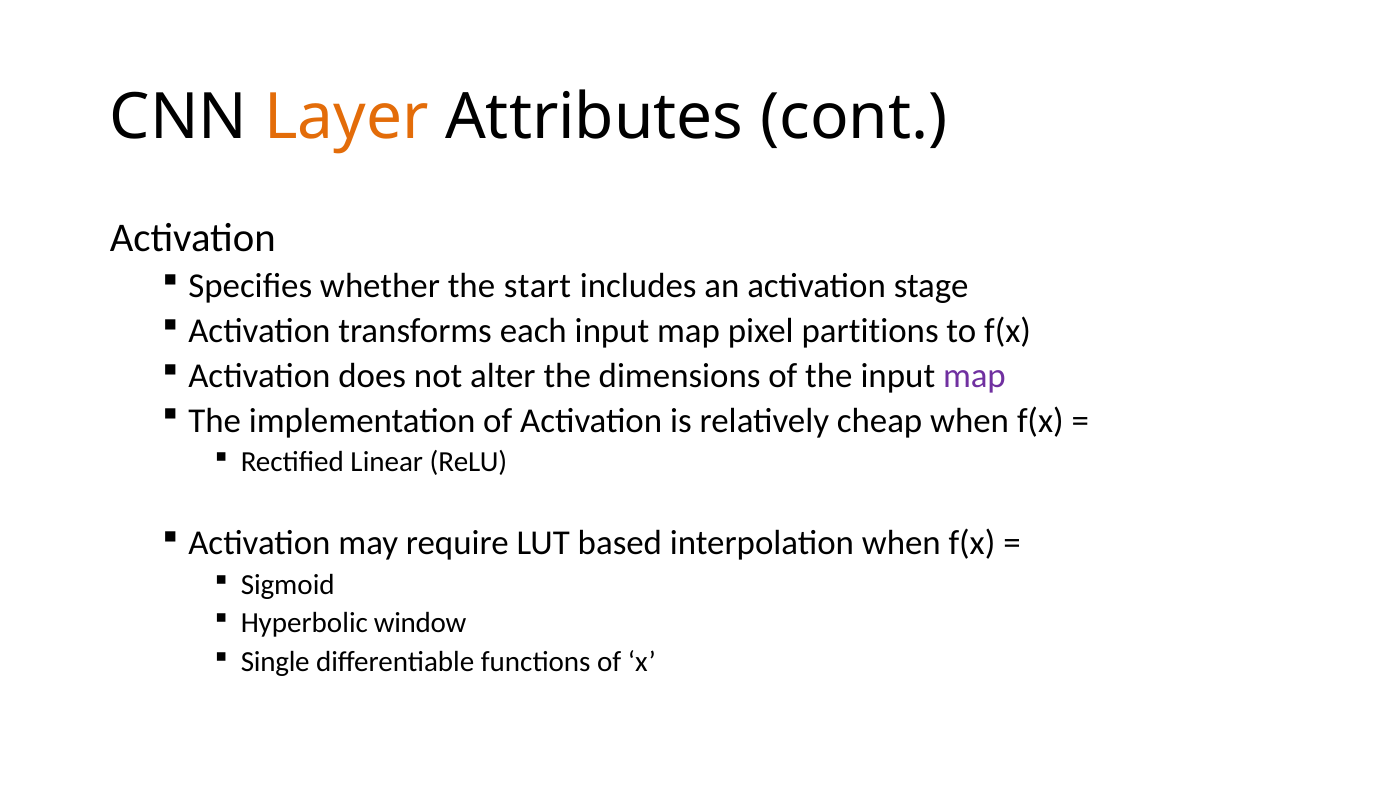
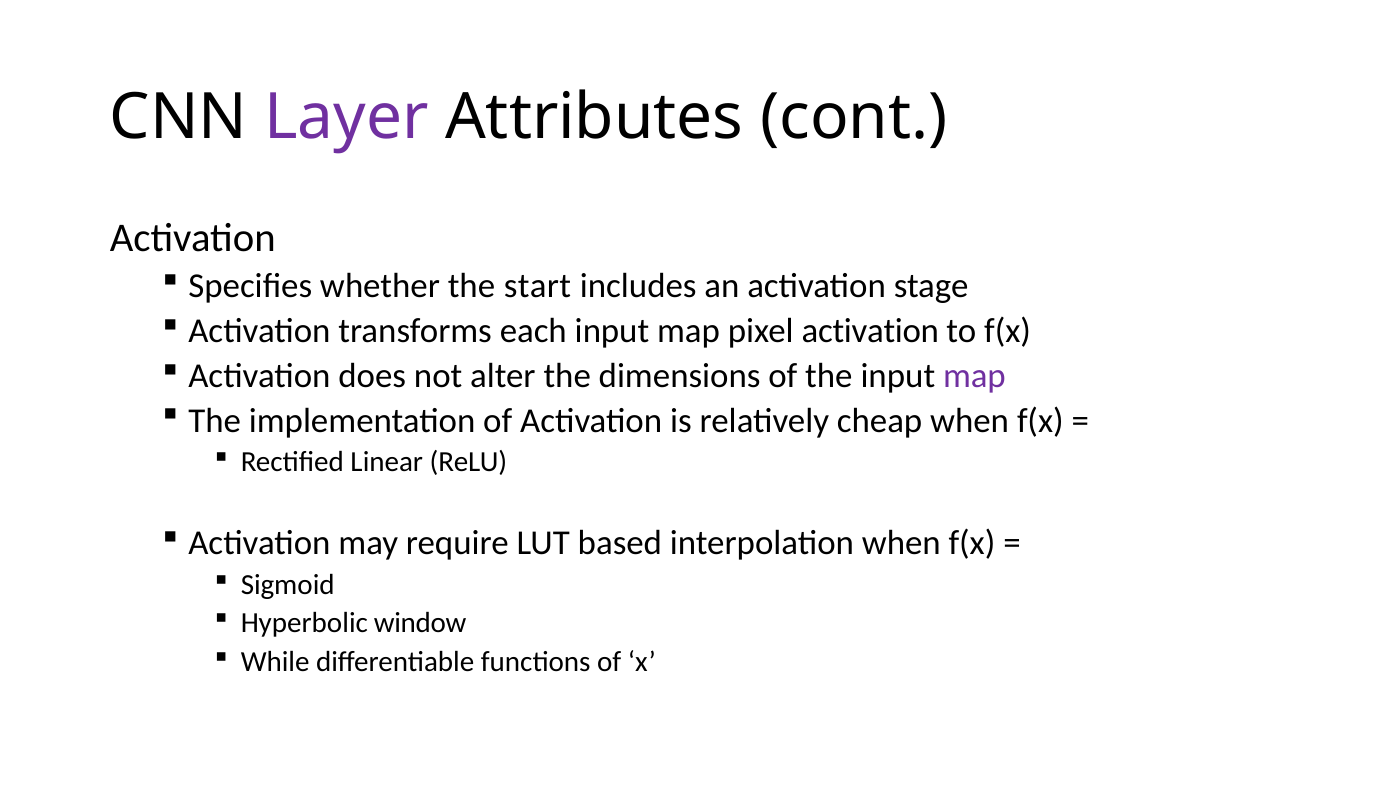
Layer colour: orange -> purple
pixel partitions: partitions -> activation
Single: Single -> While
